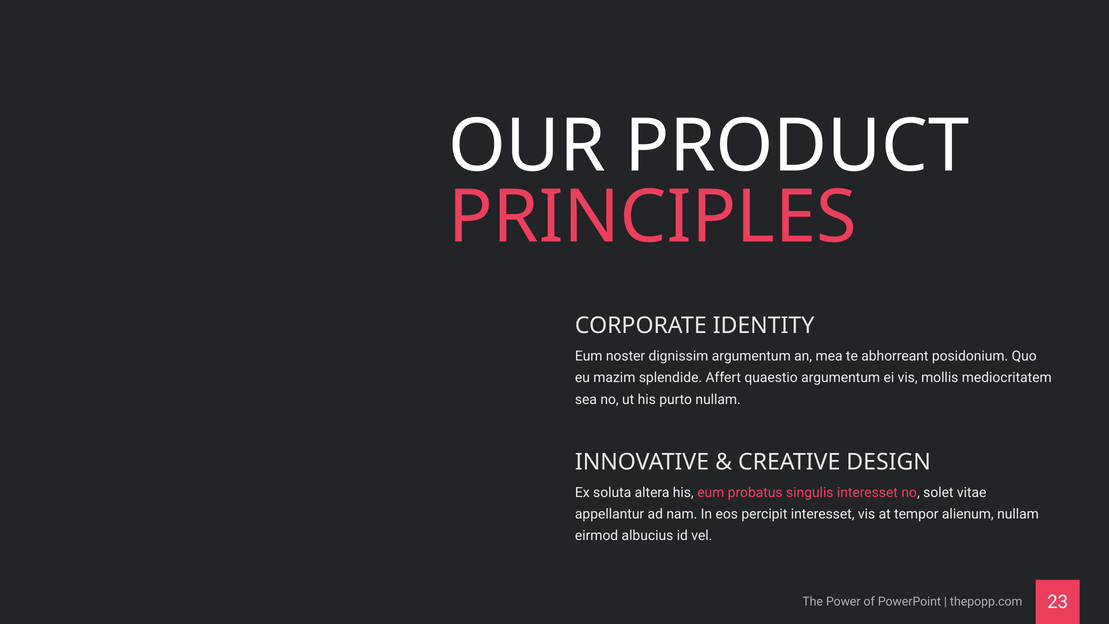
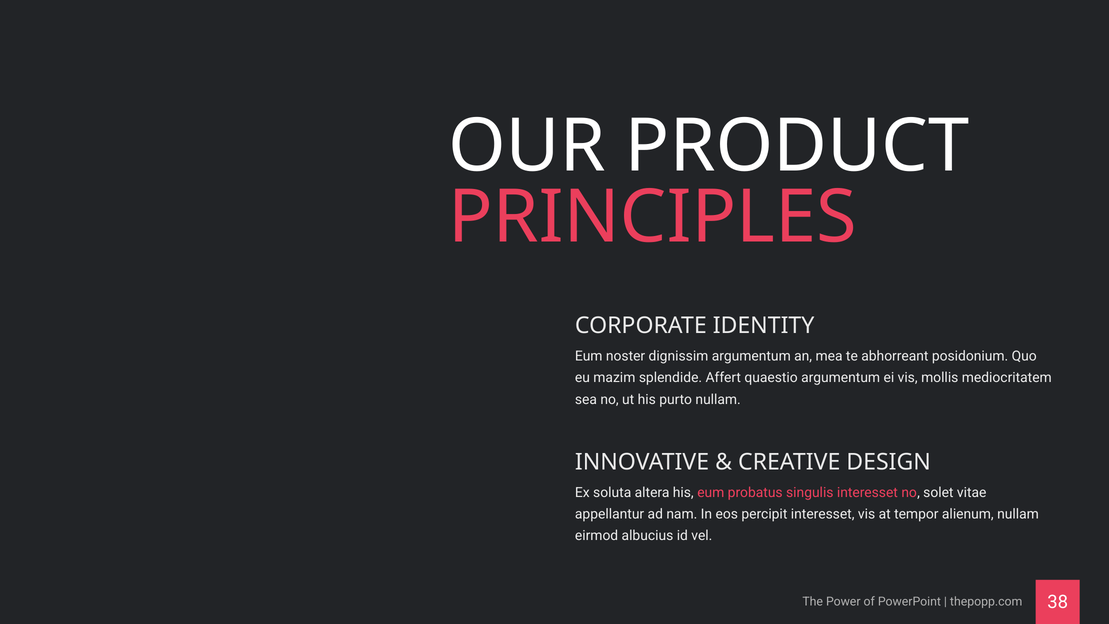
23: 23 -> 38
